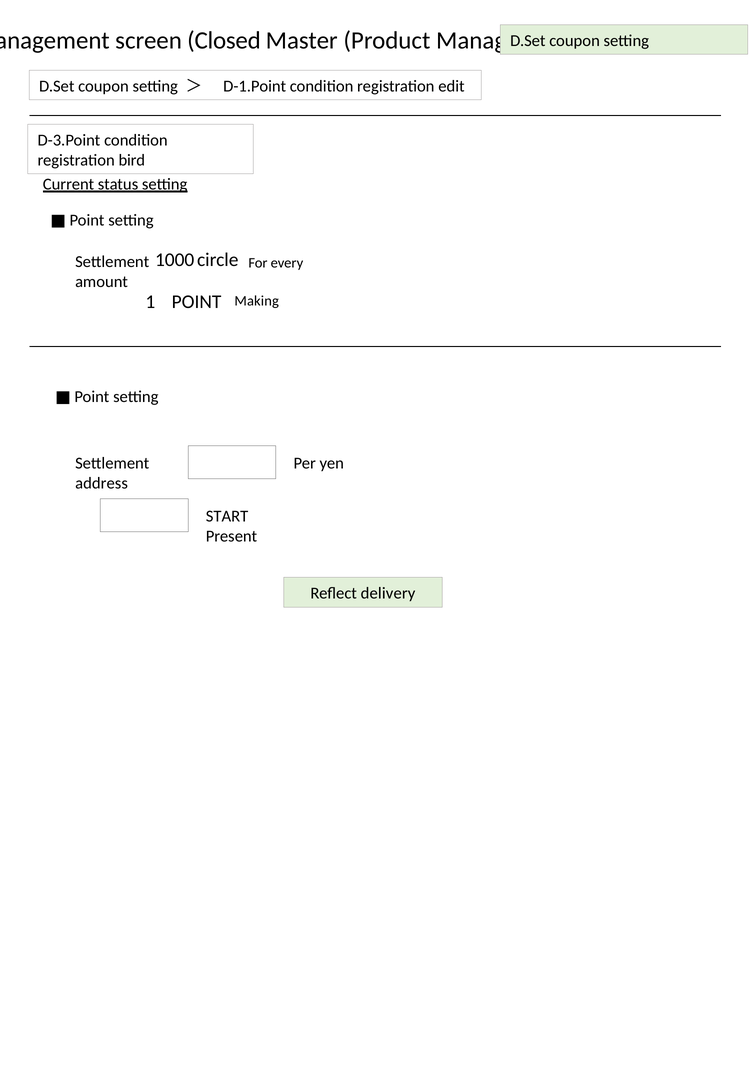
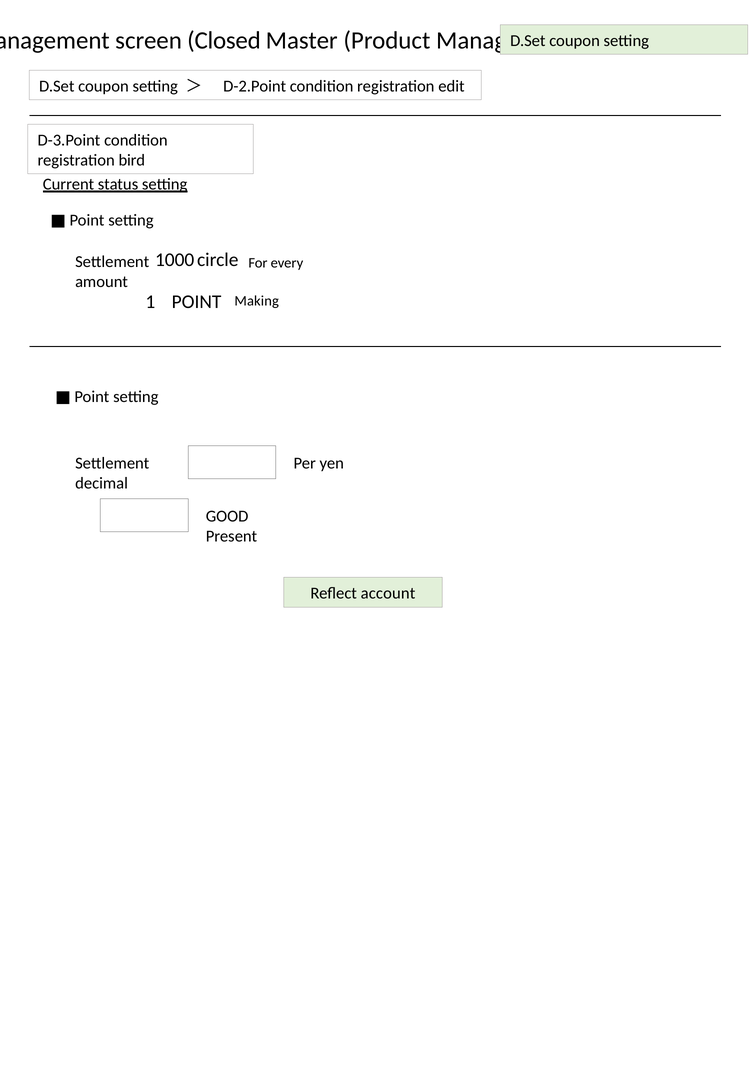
D-1.Point: D-1.Point -> D-2.Point
address: address -> decimal
START: START -> GOOD
delivery: delivery -> account
